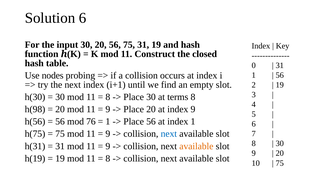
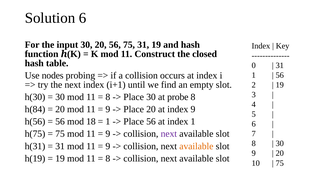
terms: terms -> probe
h(98: h(98 -> h(84
76: 76 -> 18
next at (169, 134) colour: blue -> purple
